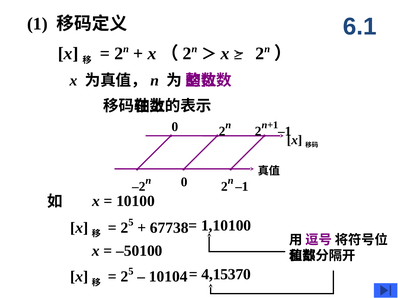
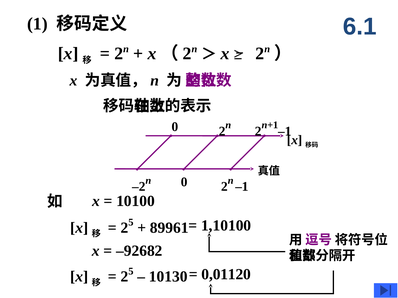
67738: 67738 -> 89961
–50100: –50100 -> –92682
4,15370: 4,15370 -> 0,01120
10104: 10104 -> 10130
